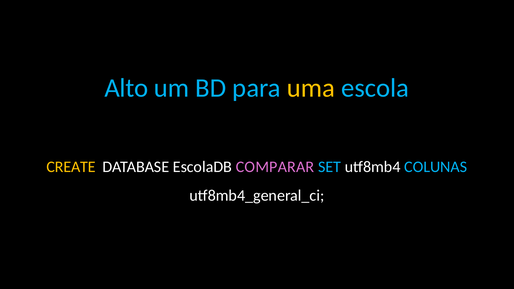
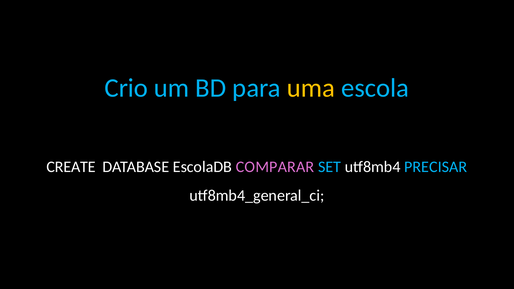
Alto: Alto -> Crio
CREATE colour: yellow -> white
COLUNAS: COLUNAS -> PRECISAR
